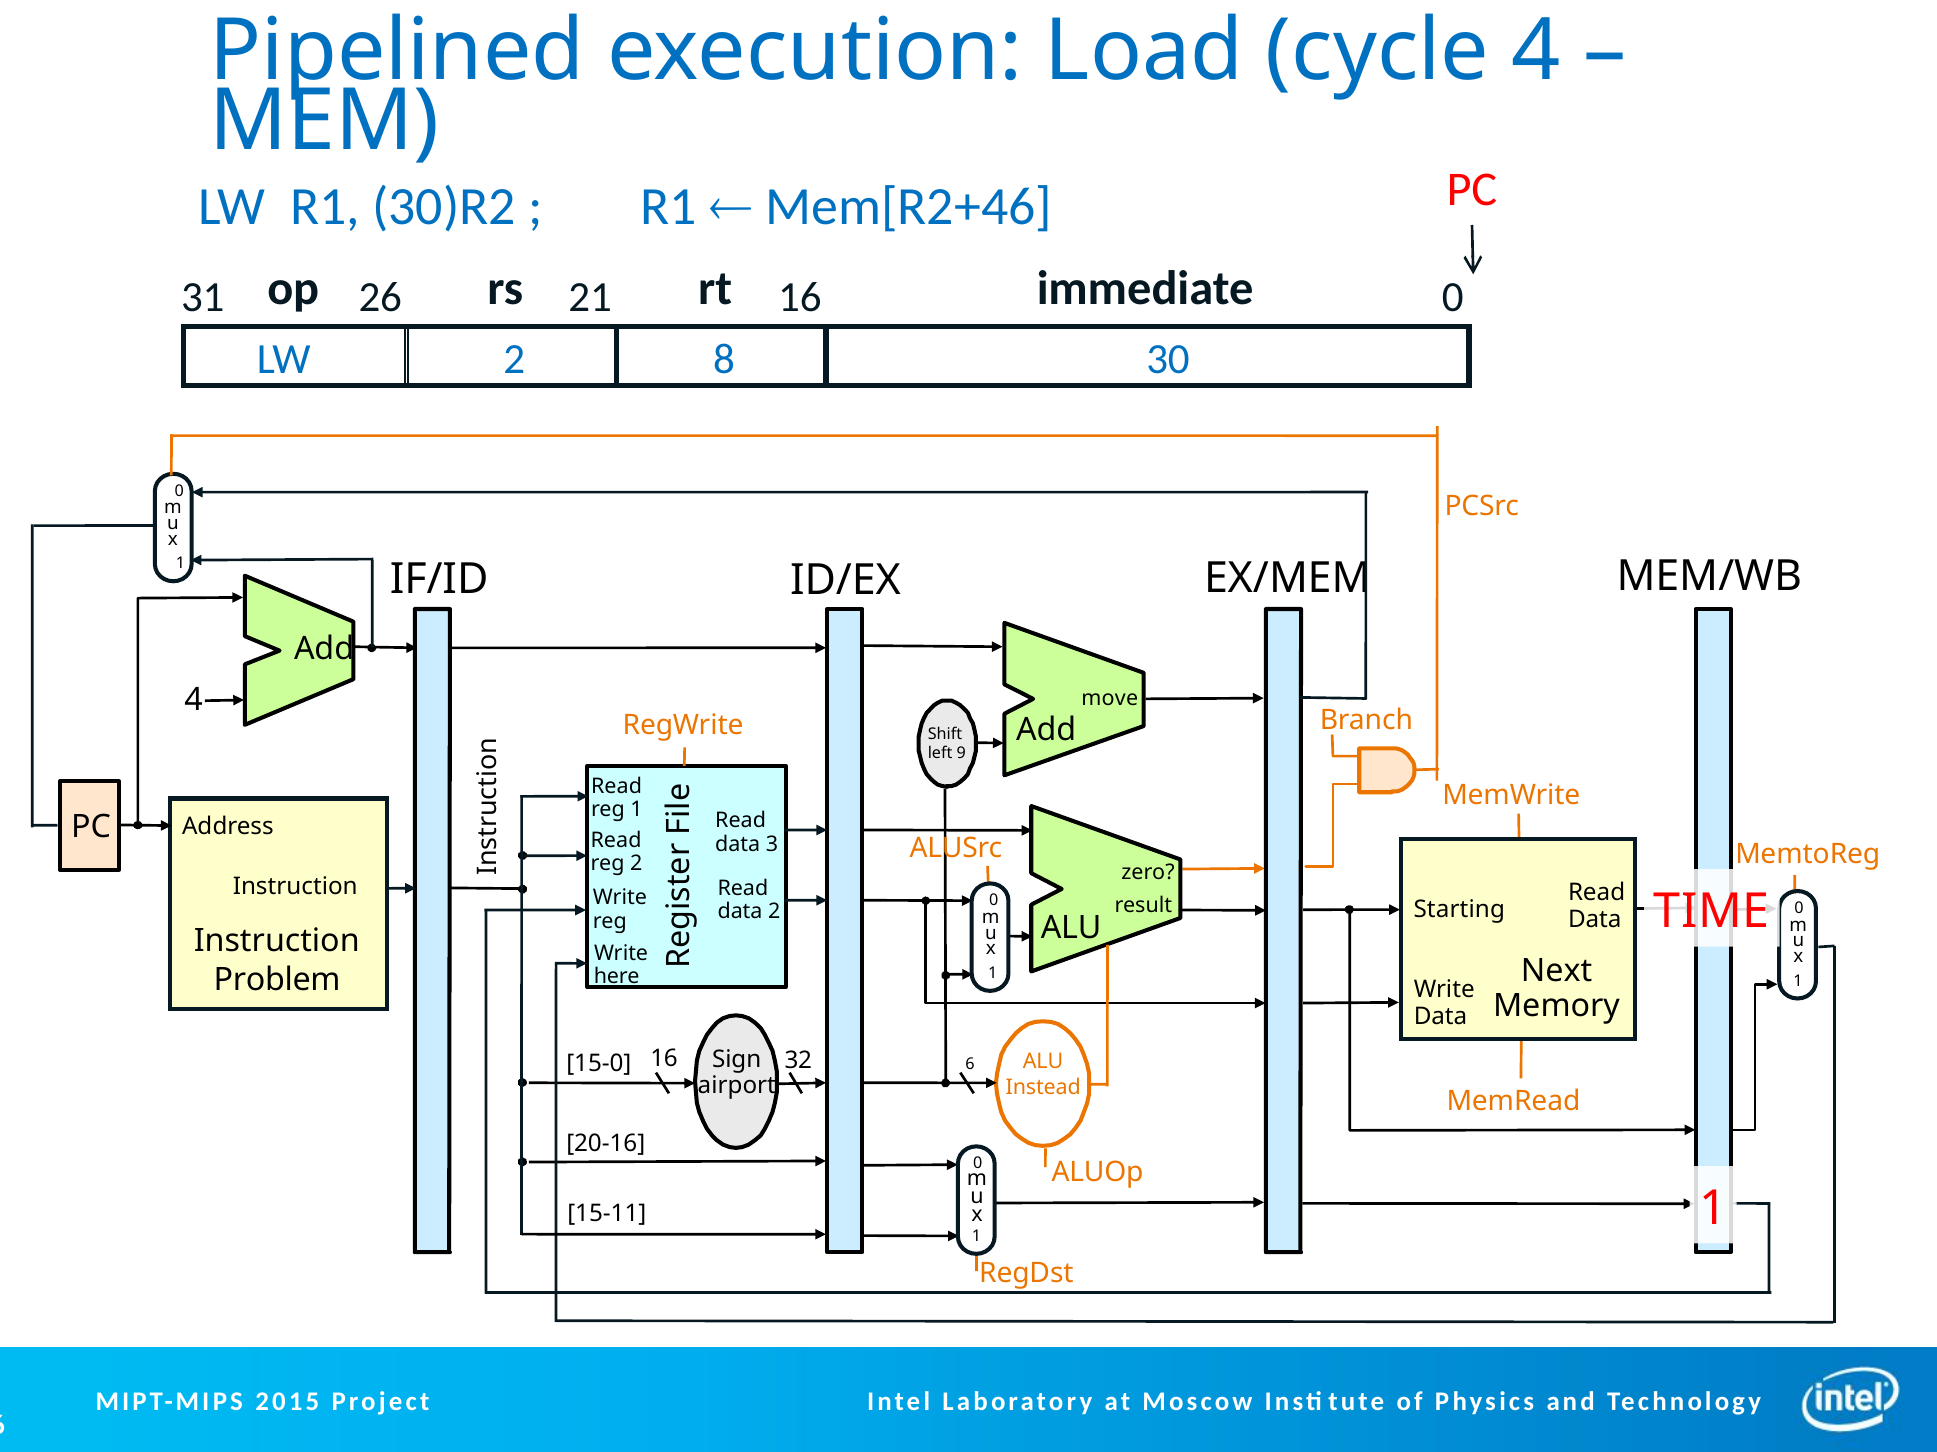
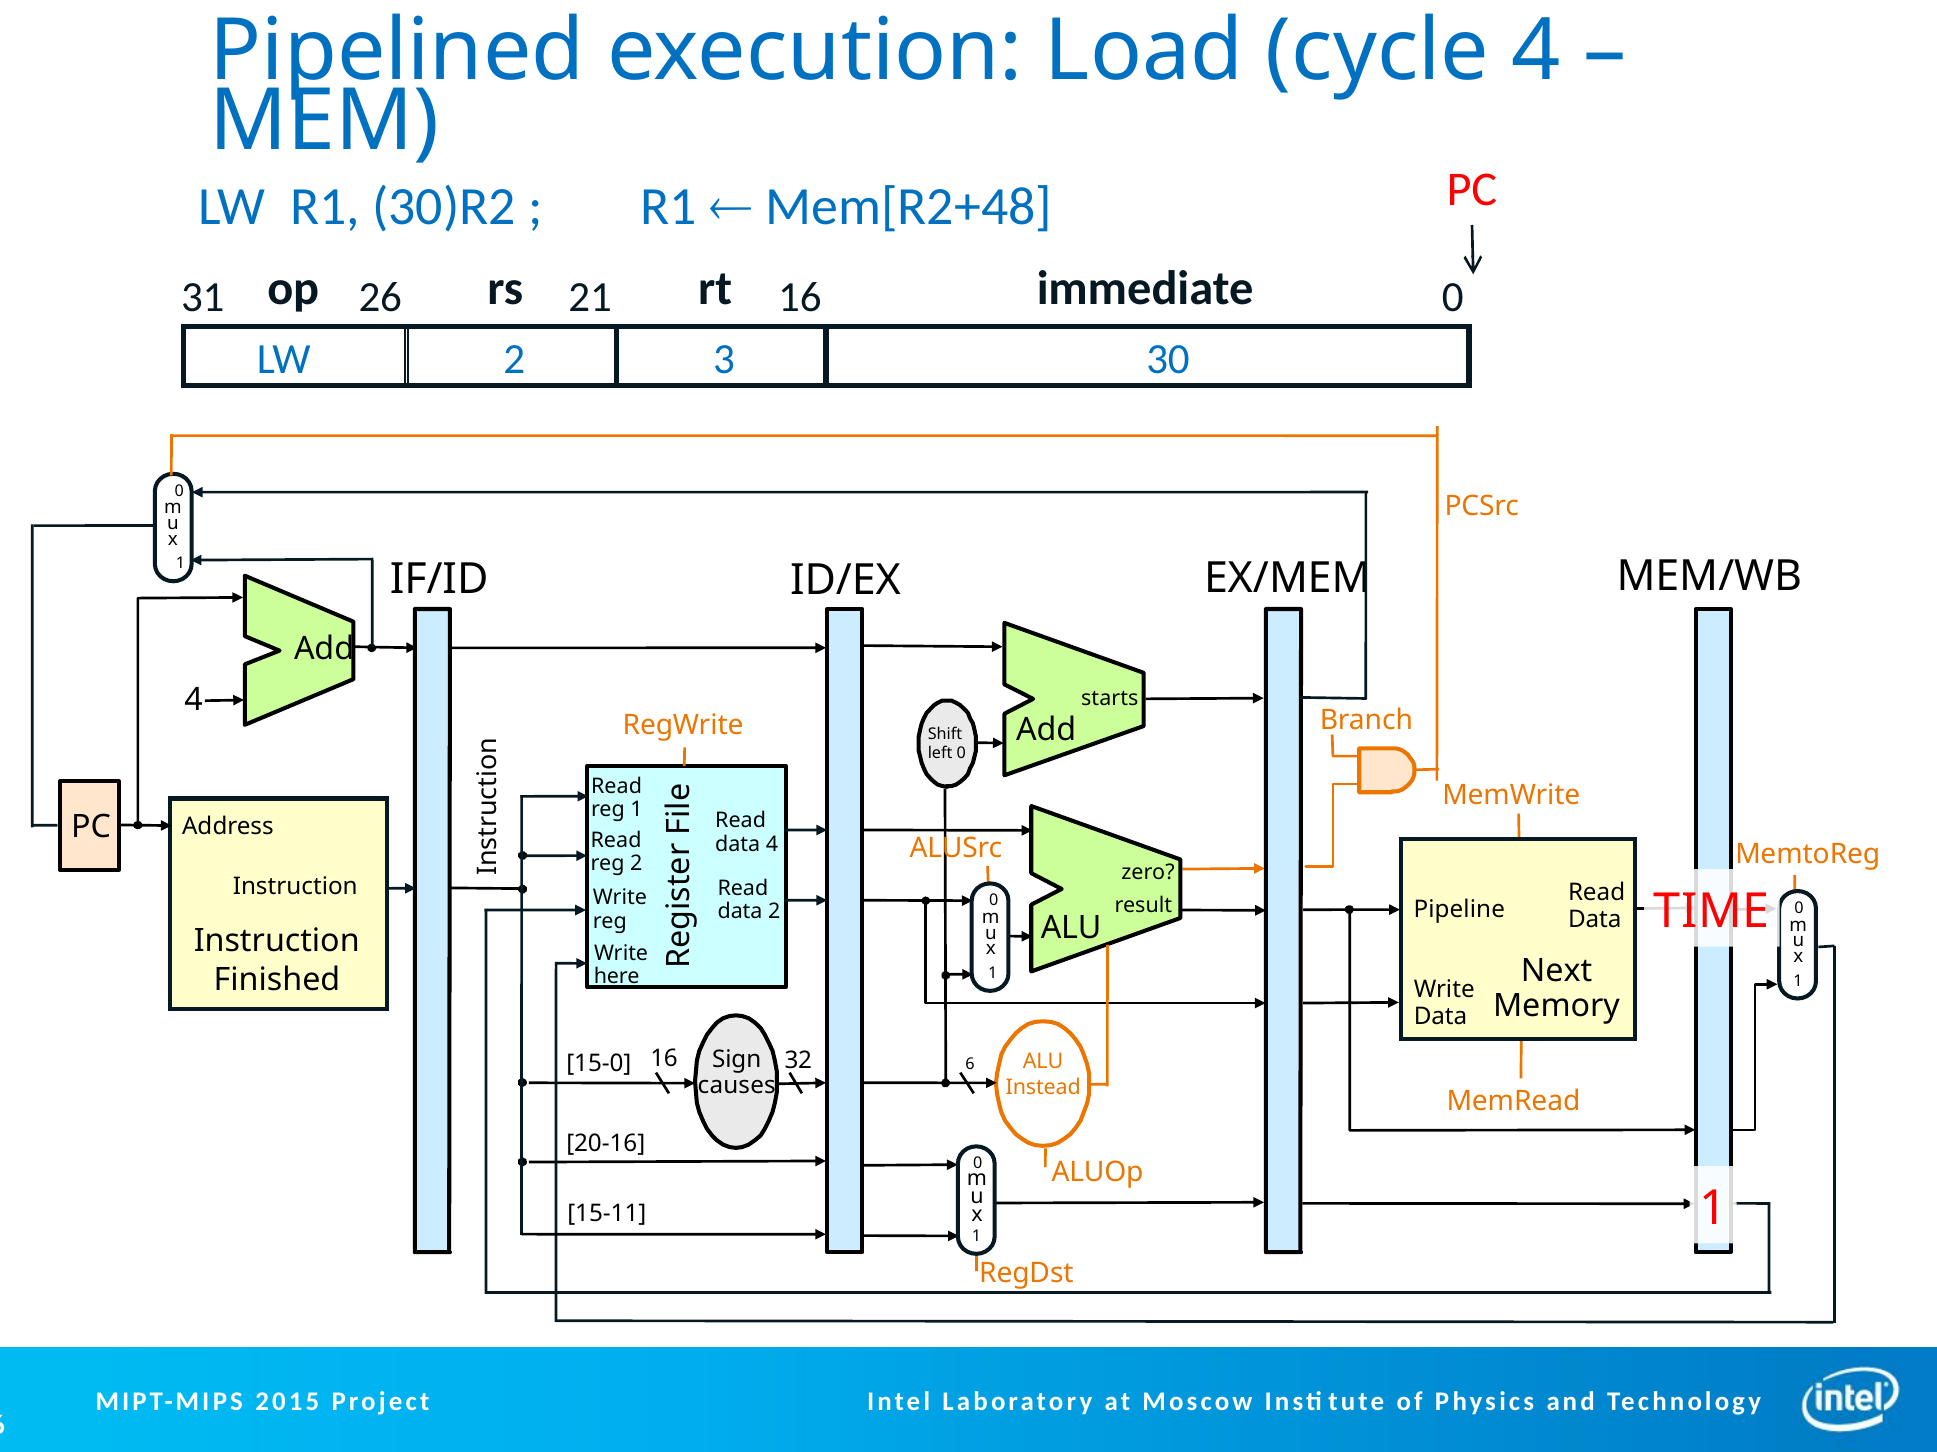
Mem[R2+46: Mem[R2+46 -> Mem[R2+48
8: 8 -> 3
move: move -> starts
left 9: 9 -> 0
data 3: 3 -> 4
Starting: Starting -> Pipeline
Problem: Problem -> Finished
airport: airport -> causes
